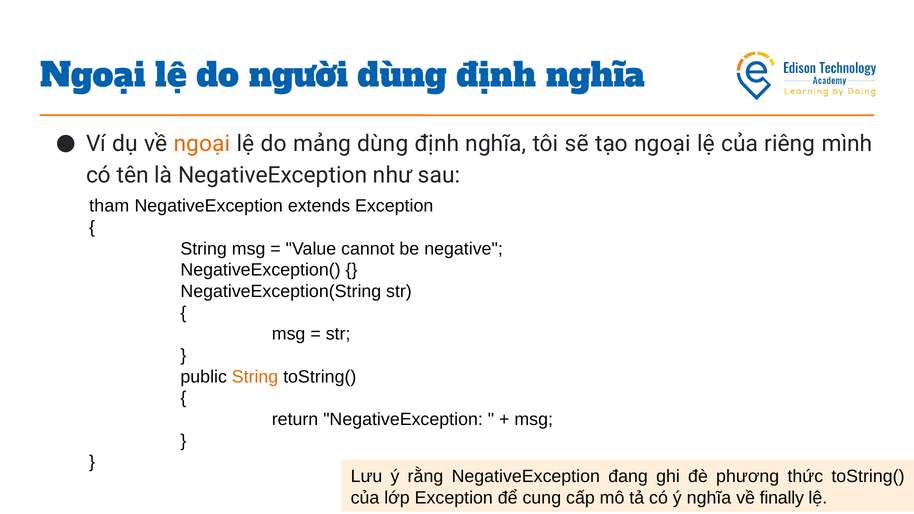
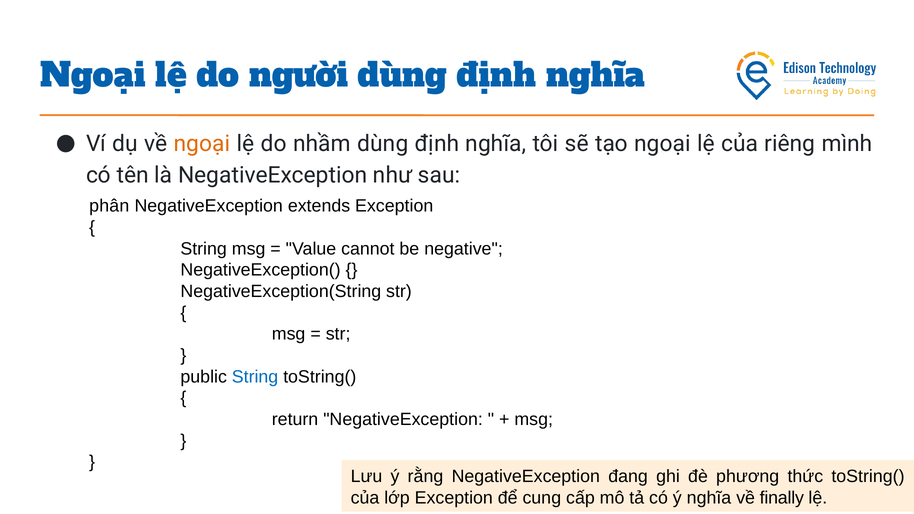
mảng: mảng -> nhầm
tham: tham -> phân
String at (255, 377) colour: orange -> blue
